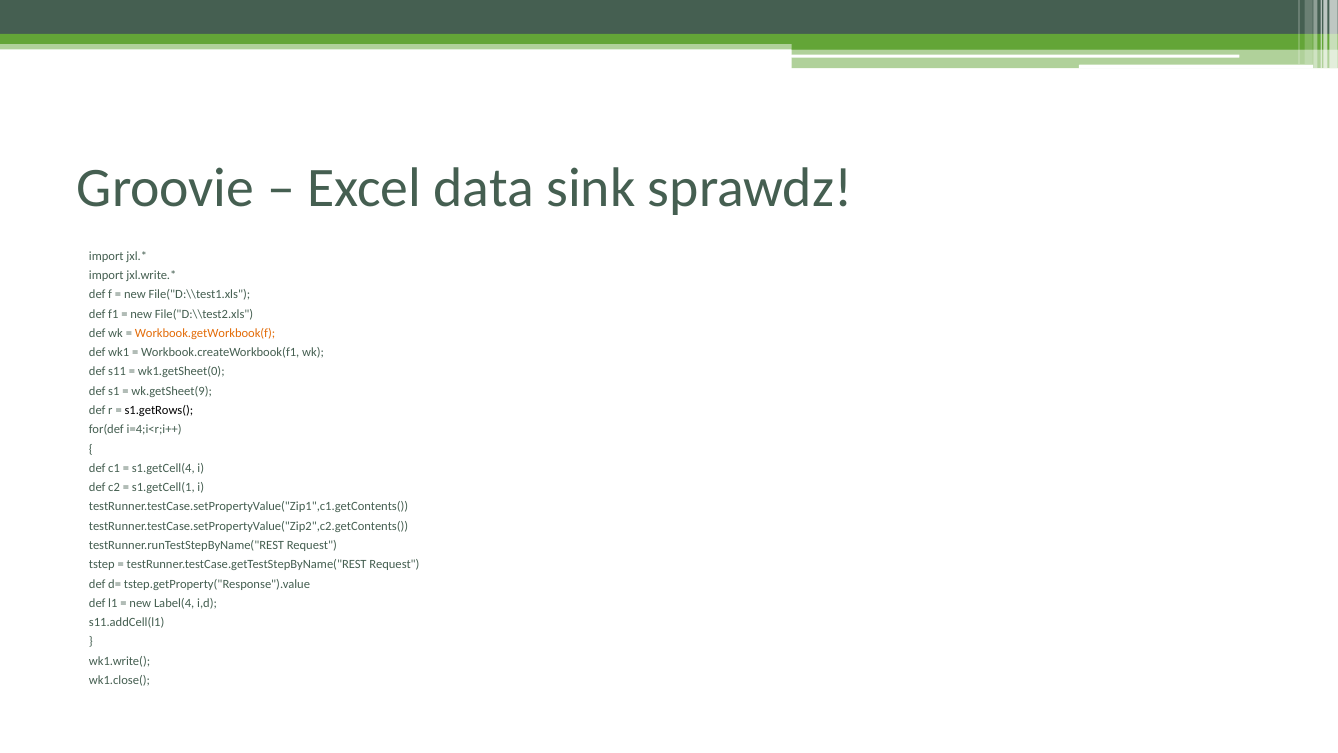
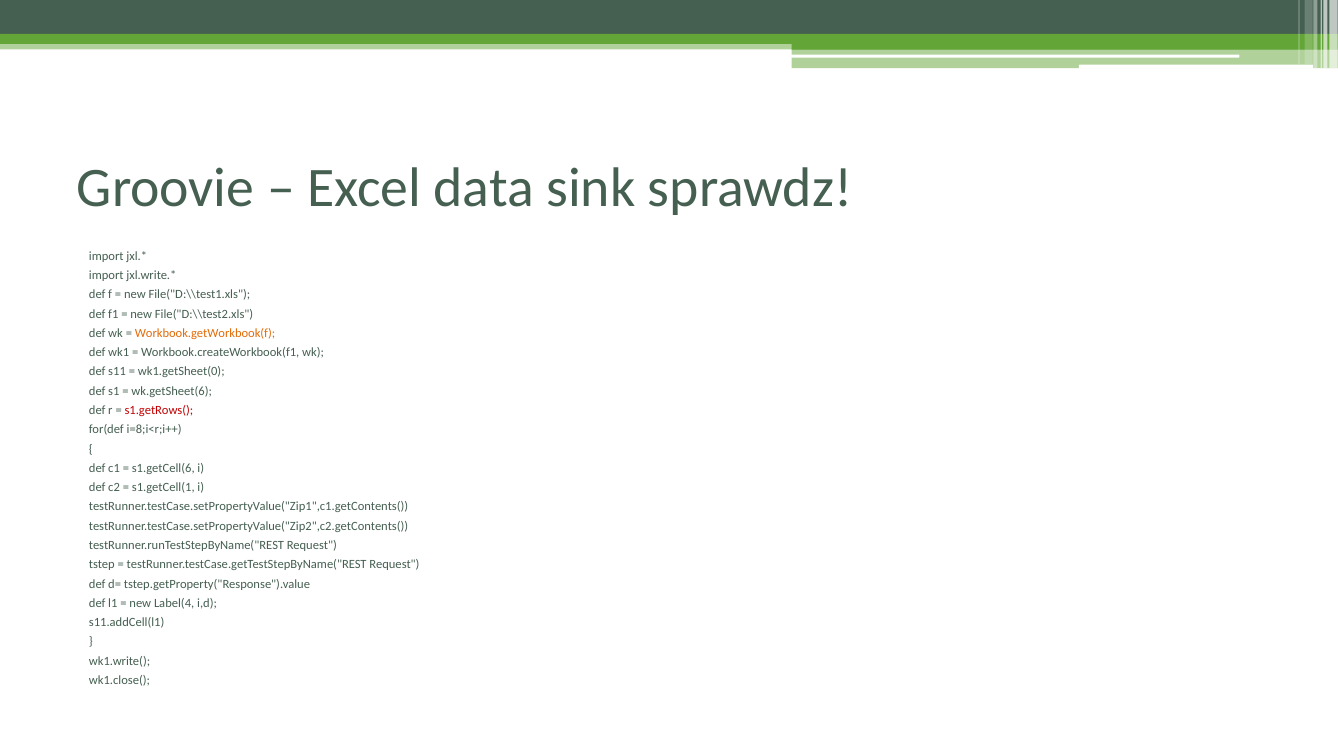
wk.getSheet(9: wk.getSheet(9 -> wk.getSheet(6
s1.getRows( colour: black -> red
i=4;i<r;i++: i=4;i<r;i++ -> i=8;i<r;i++
s1.getCell(4: s1.getCell(4 -> s1.getCell(6
